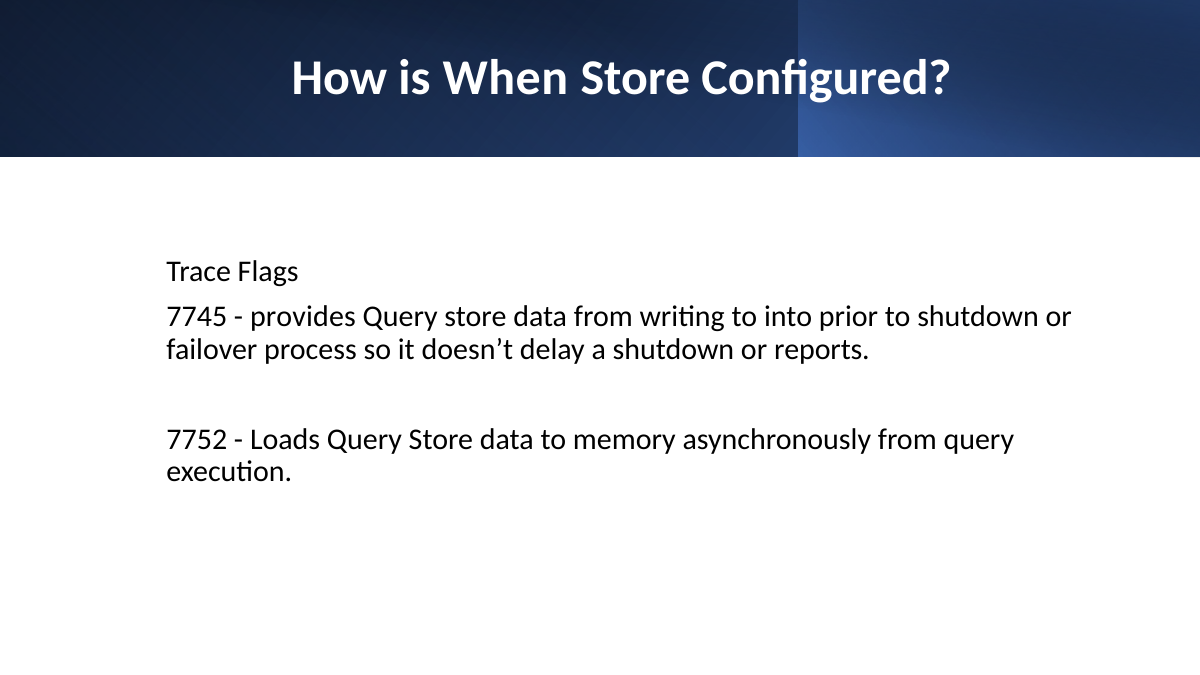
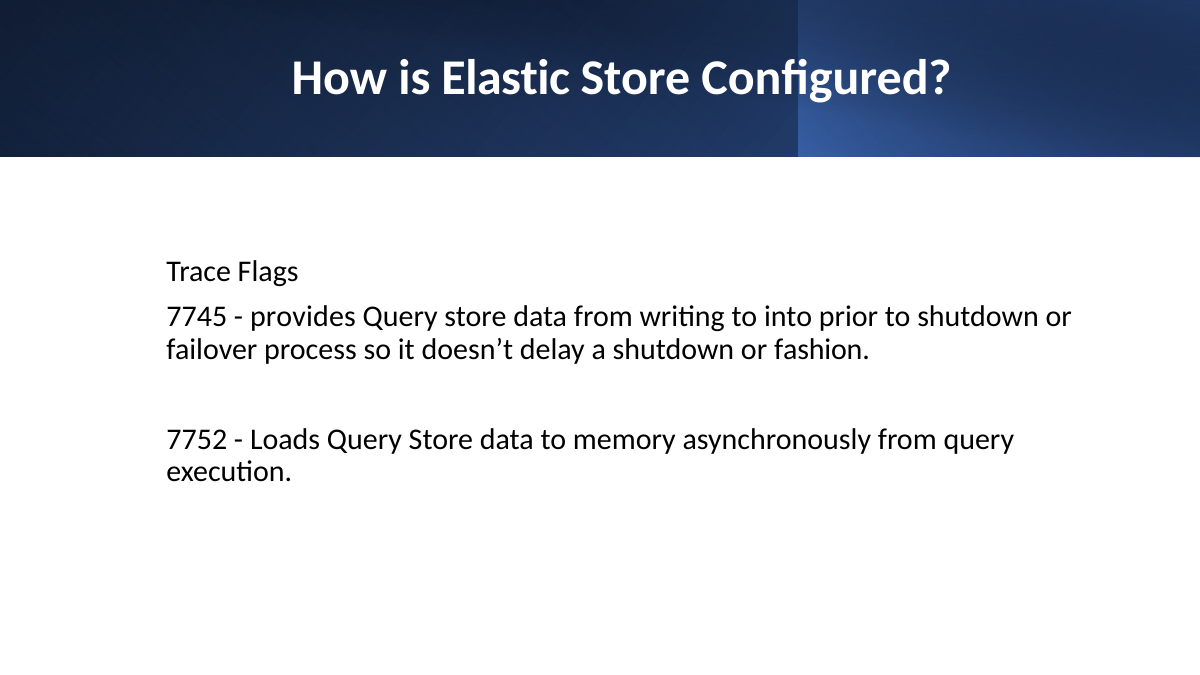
When: When -> Elastic
reports: reports -> fashion
